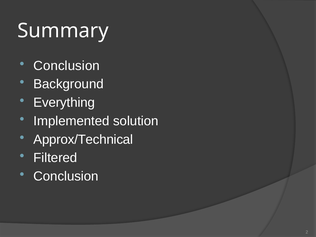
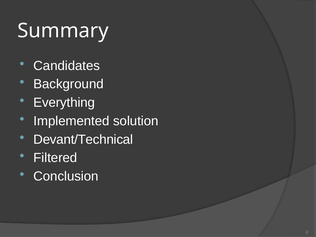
Conclusion at (67, 66): Conclusion -> Candidates
Approx/Technical: Approx/Technical -> Devant/Technical
